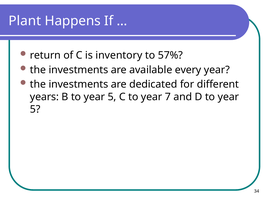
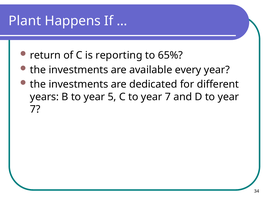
inventory: inventory -> reporting
57%: 57% -> 65%
5 at (35, 109): 5 -> 7
